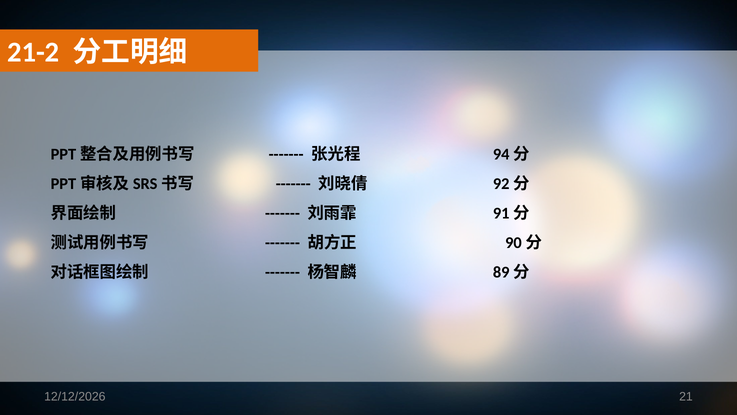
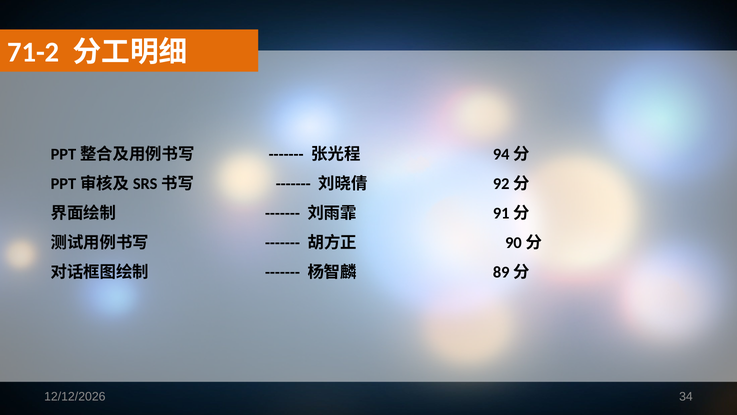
21-2: 21-2 -> 71-2
21: 21 -> 34
